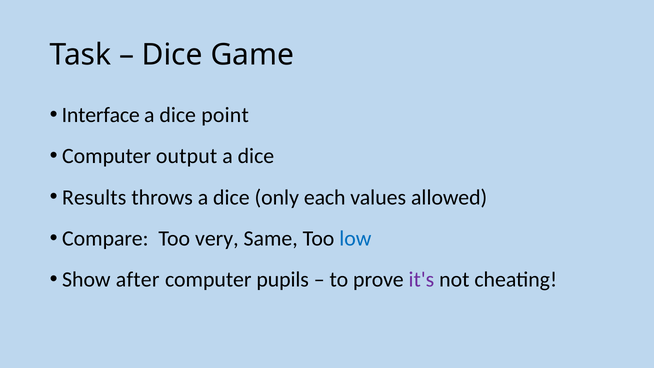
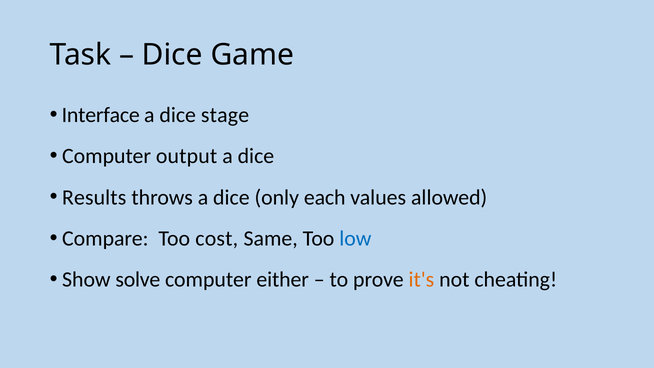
point: point -> stage
very: very -> cost
after: after -> solve
pupils: pupils -> either
it's colour: purple -> orange
